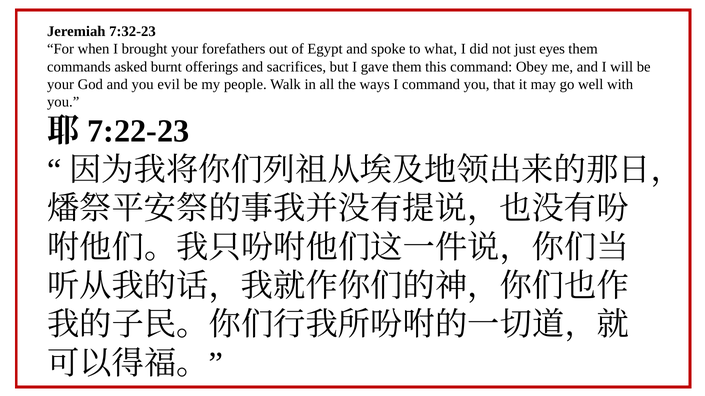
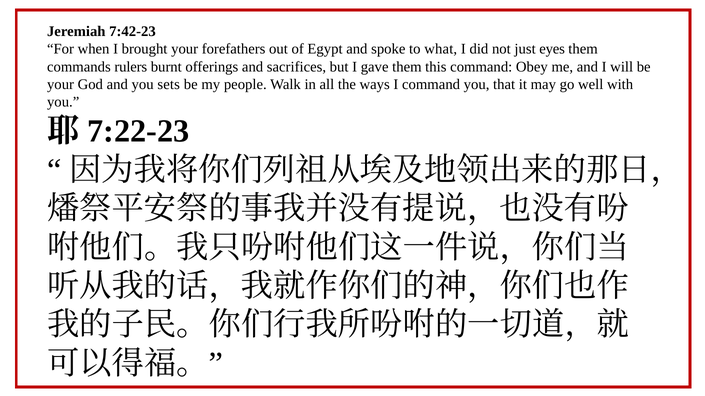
7:32-23: 7:32-23 -> 7:42-23
asked: asked -> rulers
evil: evil -> sets
